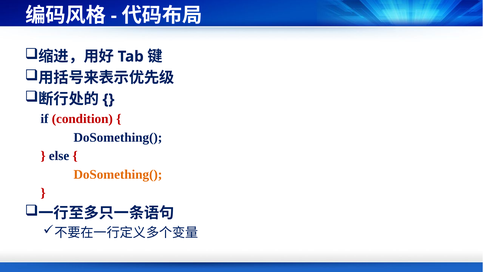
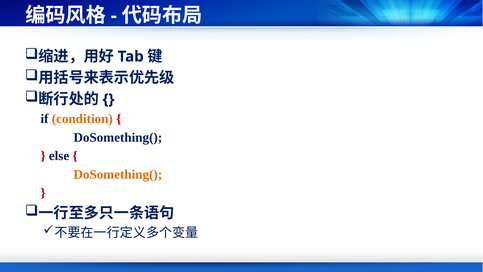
condition colour: red -> orange
